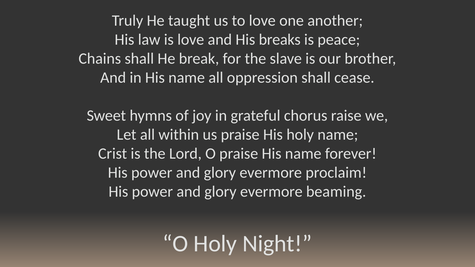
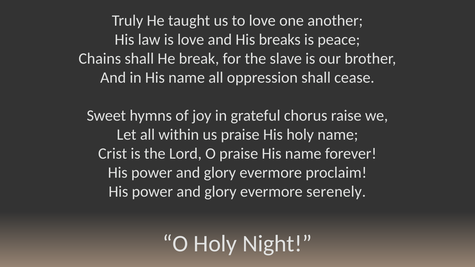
beaming: beaming -> serenely
